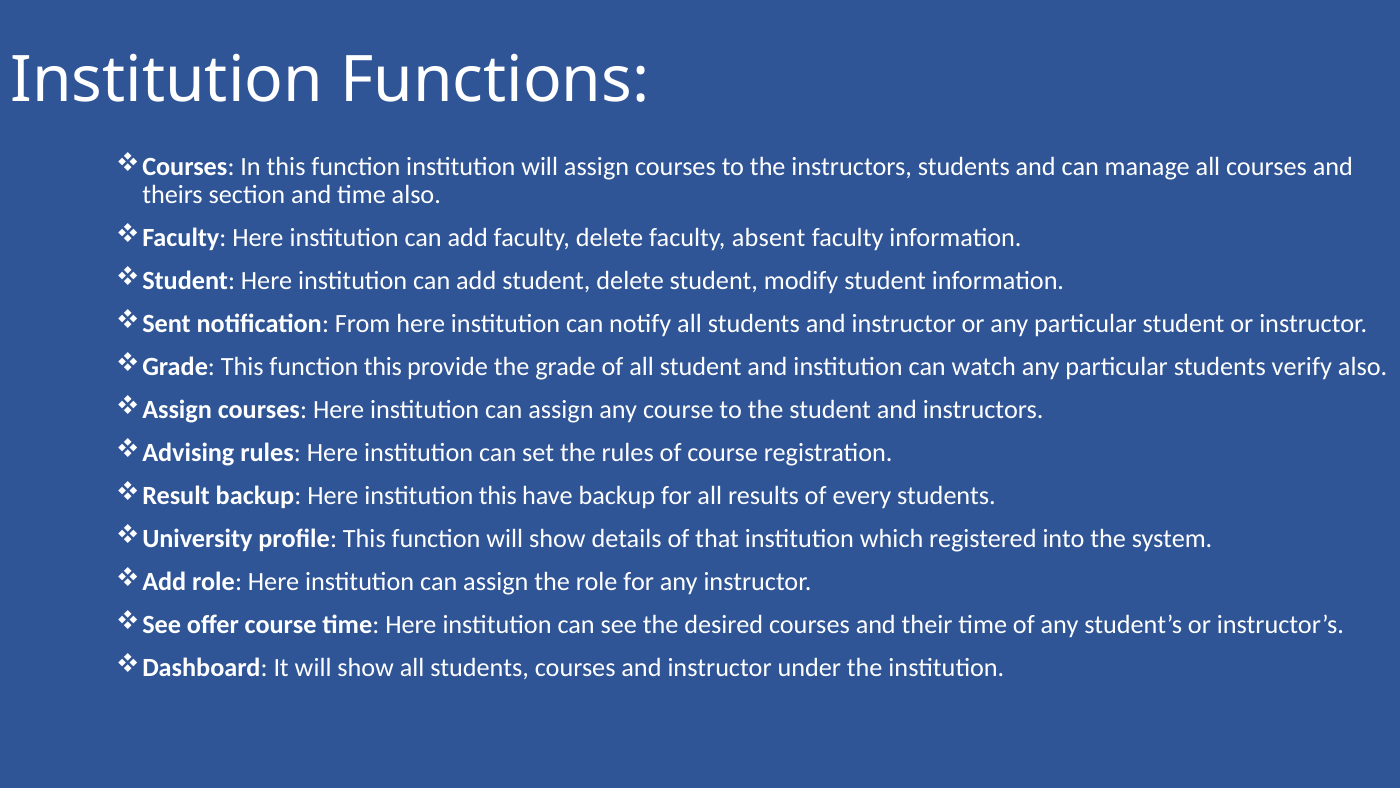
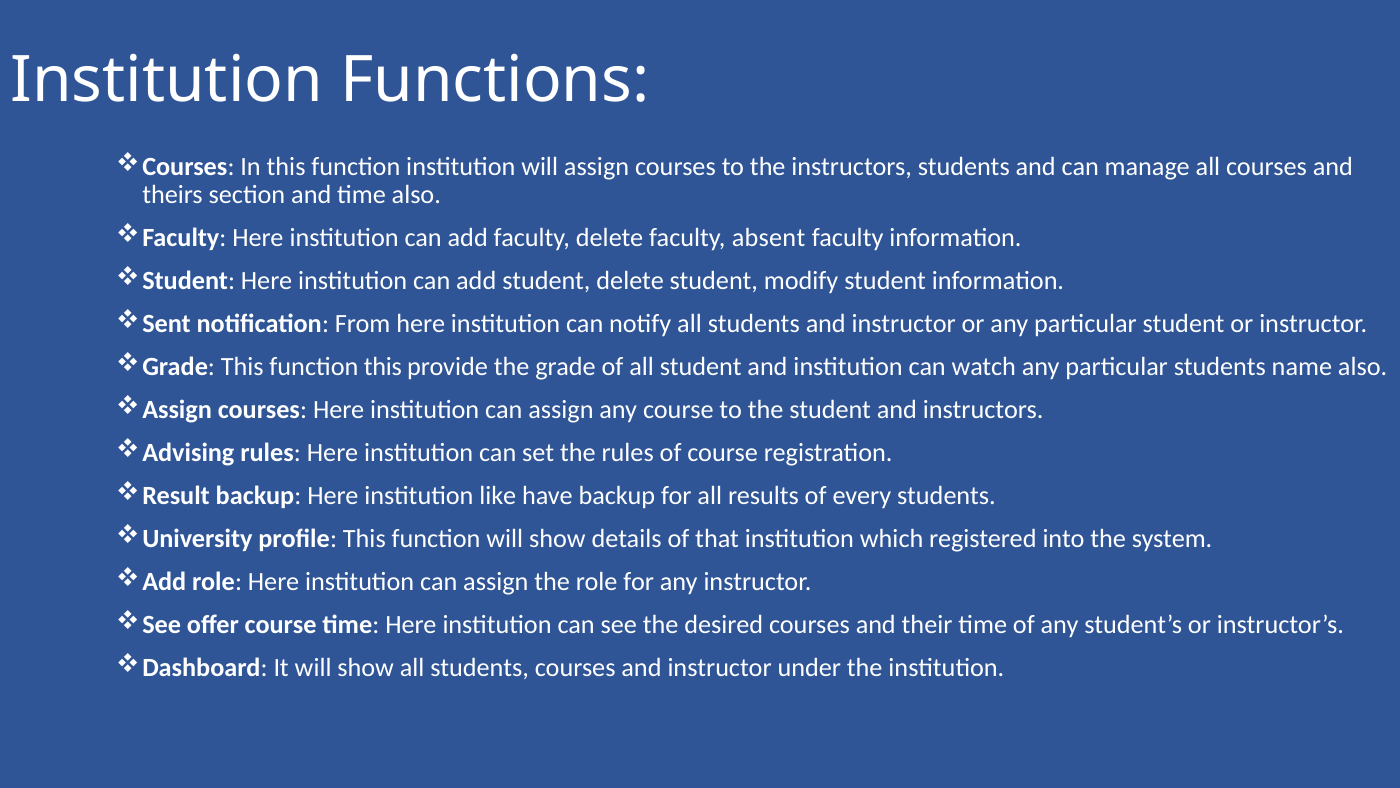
verify: verify -> name
institution this: this -> like
